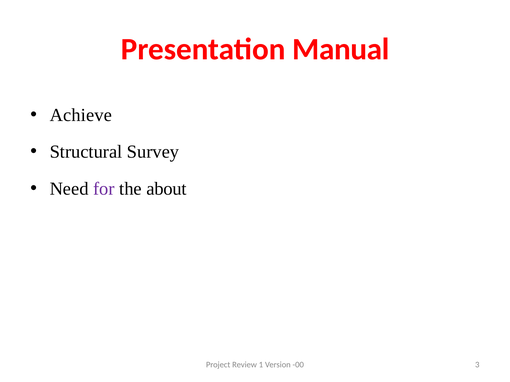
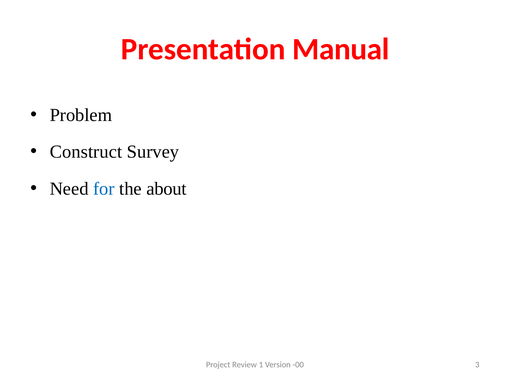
Achieve: Achieve -> Problem
Structural: Structural -> Construct
for colour: purple -> blue
